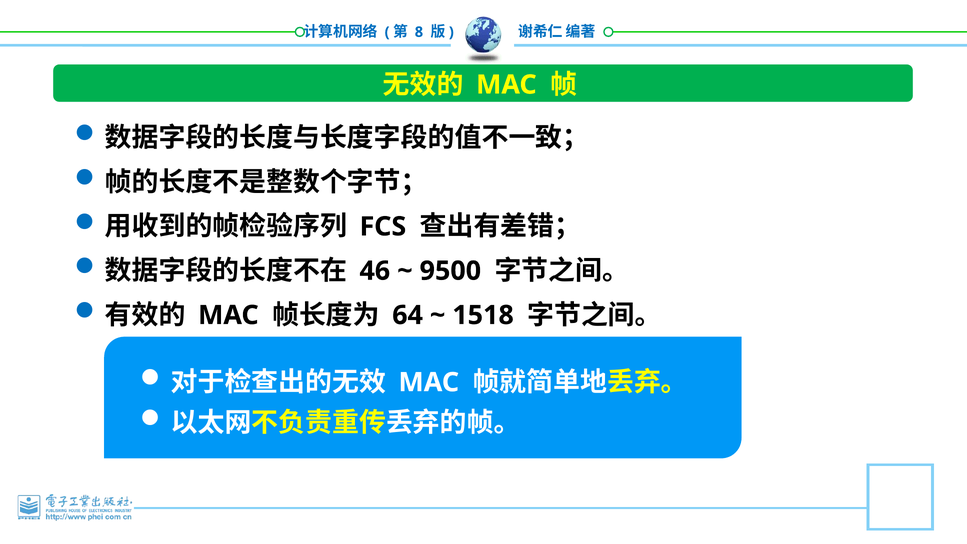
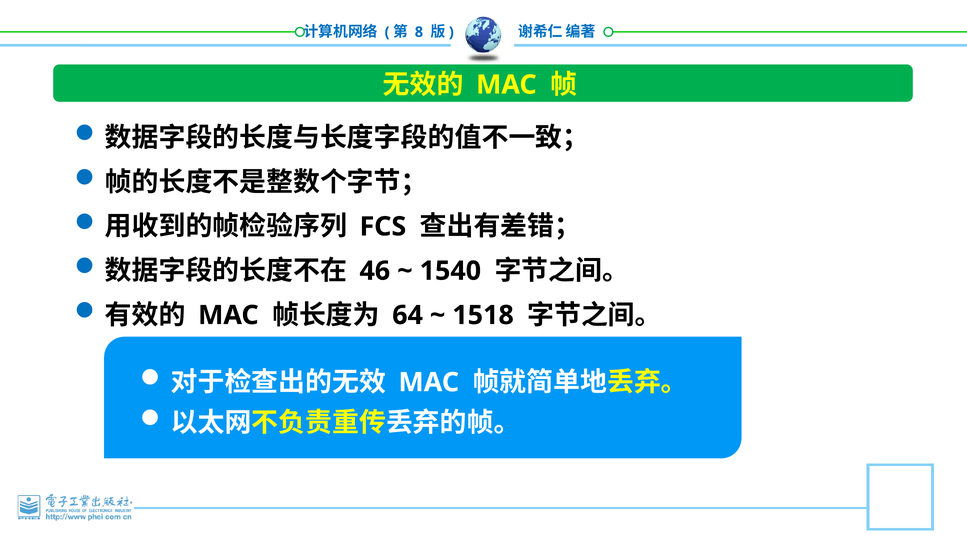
9500: 9500 -> 1540
